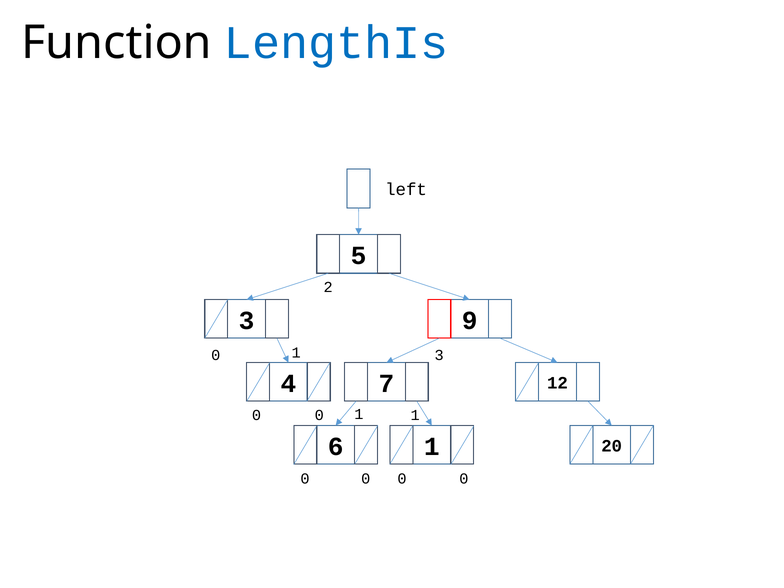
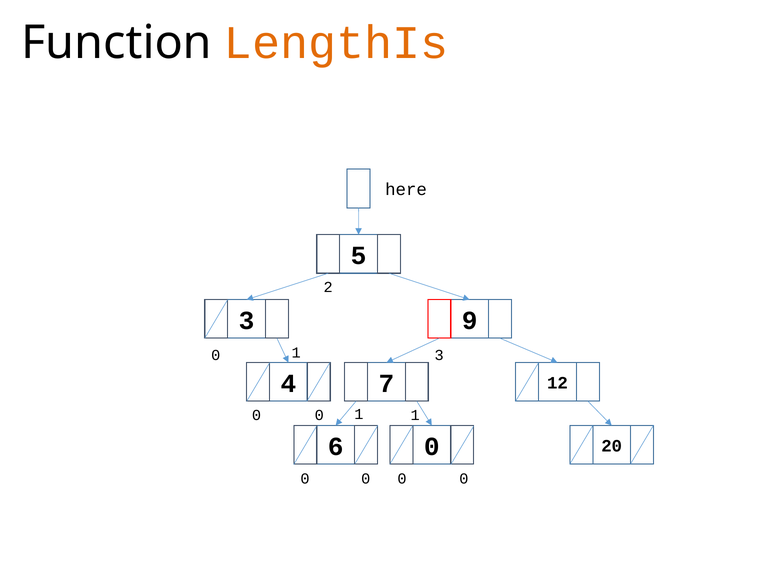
LengthIs colour: blue -> orange
left: left -> here
6 1: 1 -> 0
